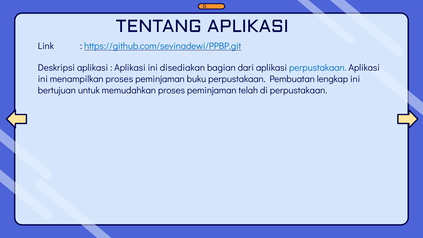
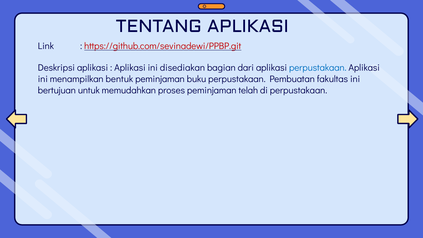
https://github.com/sevinadewi/PPBP.git colour: blue -> red
menampilkan proses: proses -> bentuk
lengkap: lengkap -> fakultas
